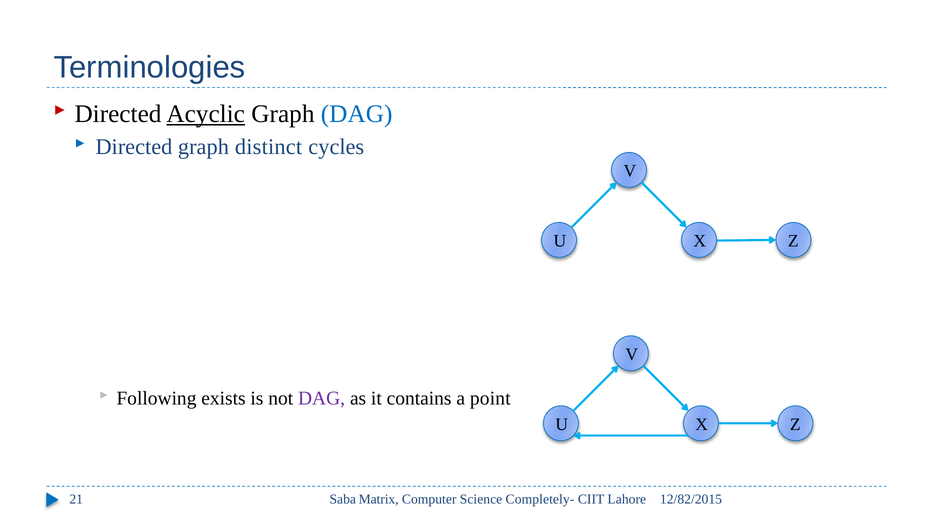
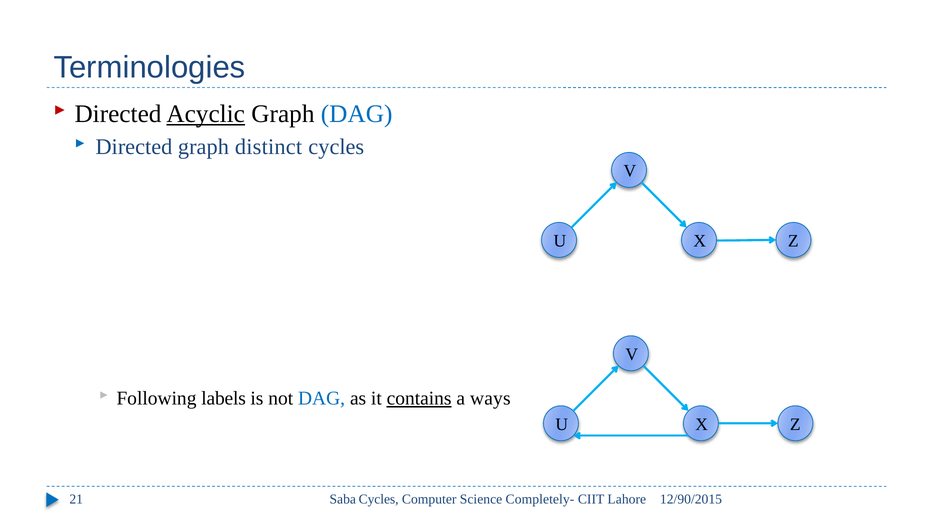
exists: exists -> labels
DAG at (322, 398) colour: purple -> blue
contains underline: none -> present
point: point -> ways
Saba Matrix: Matrix -> Cycles
12/82/2015: 12/82/2015 -> 12/90/2015
